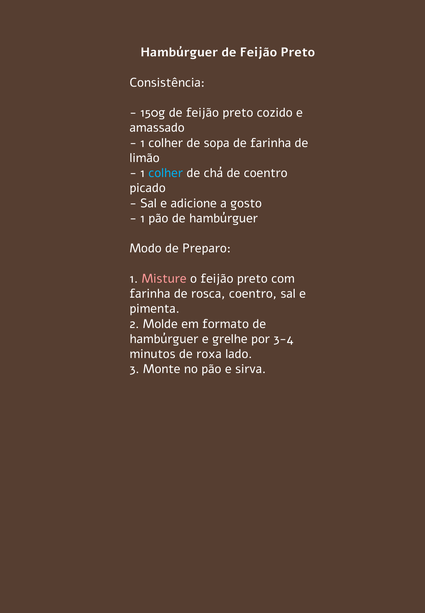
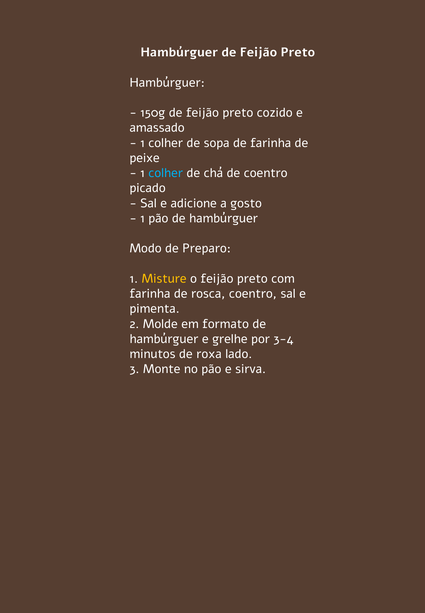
Consistência at (167, 83): Consistência -> Hambúrguer
limão: limão -> peixe
Misture colour: pink -> yellow
